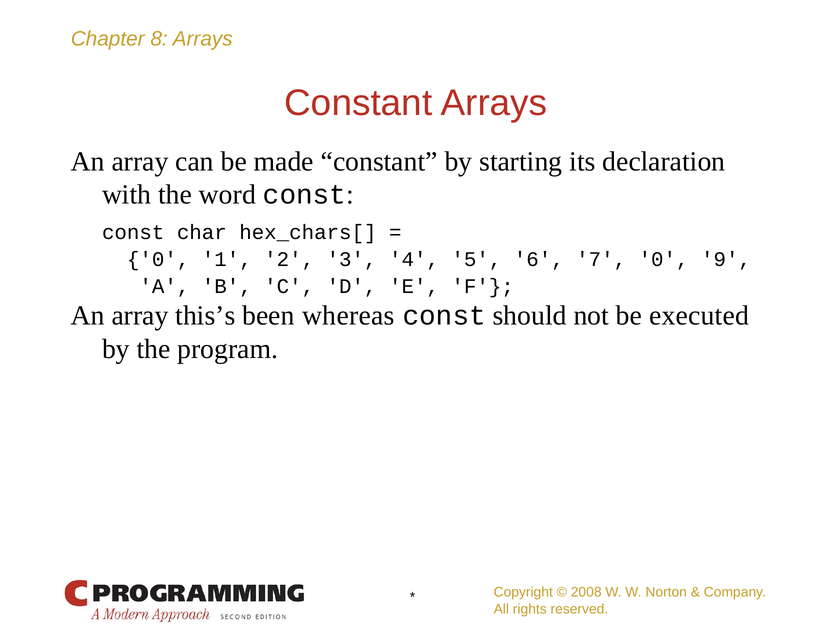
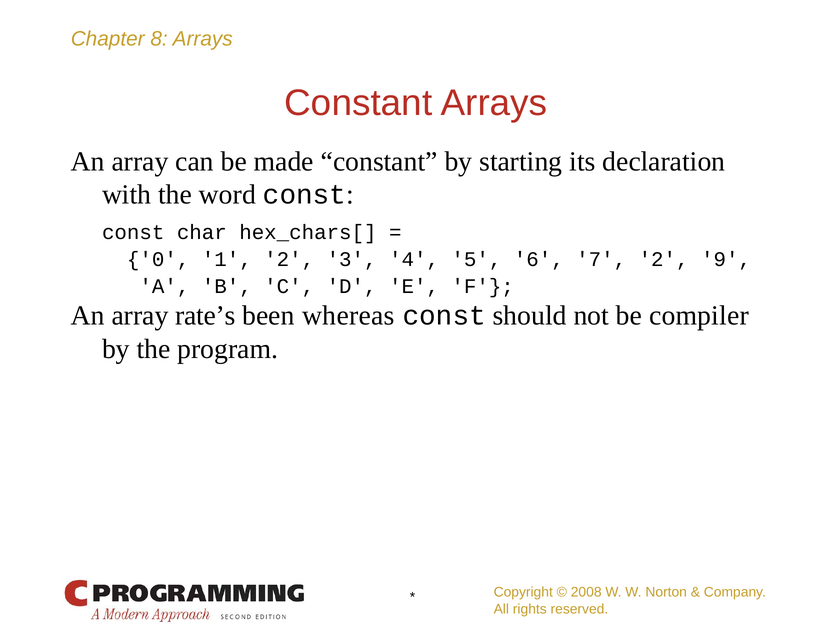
7 0: 0 -> 2
this’s: this’s -> rate’s
executed: executed -> compiler
